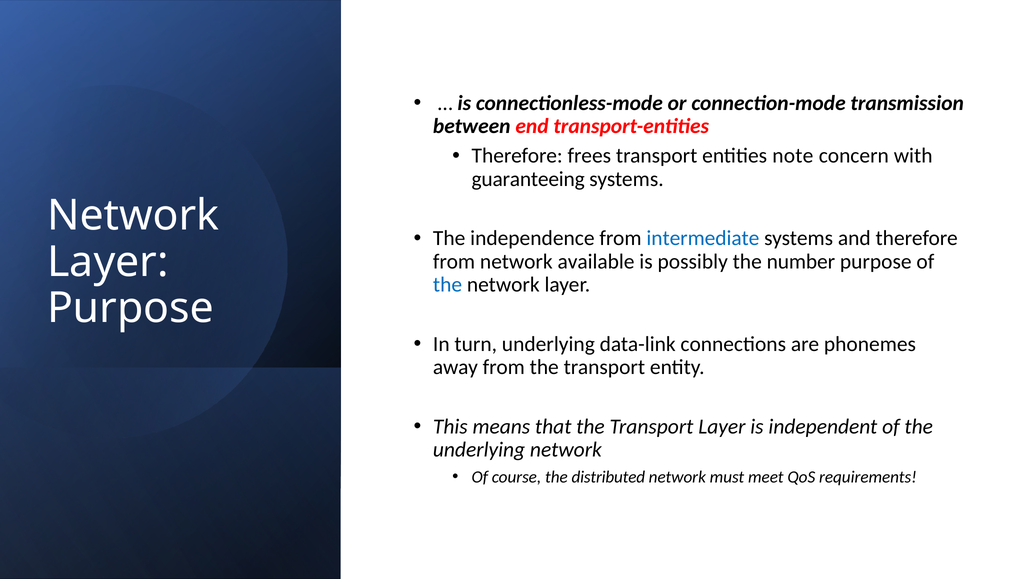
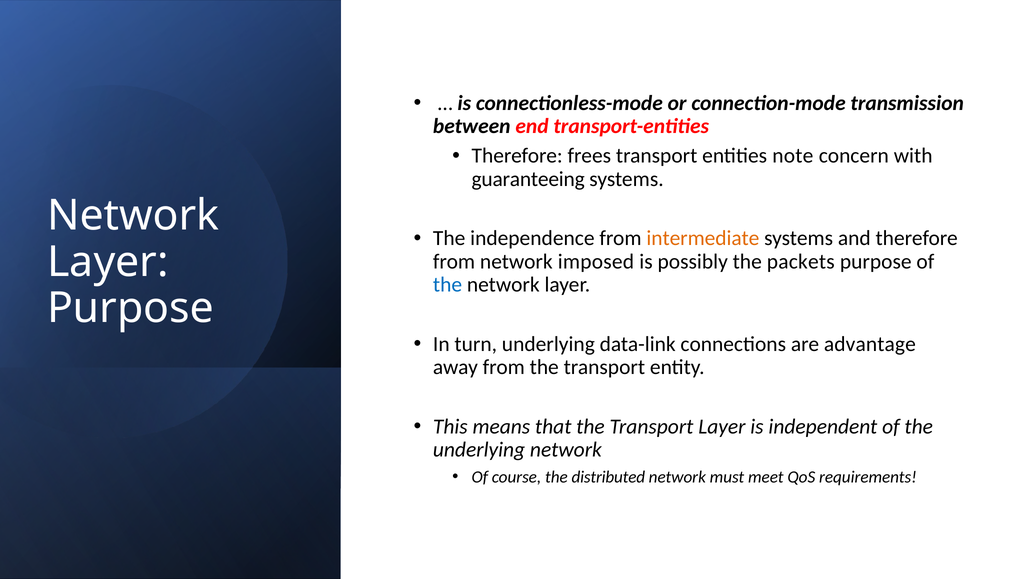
intermediate colour: blue -> orange
available: available -> imposed
number: number -> packets
phonemes: phonemes -> advantage
